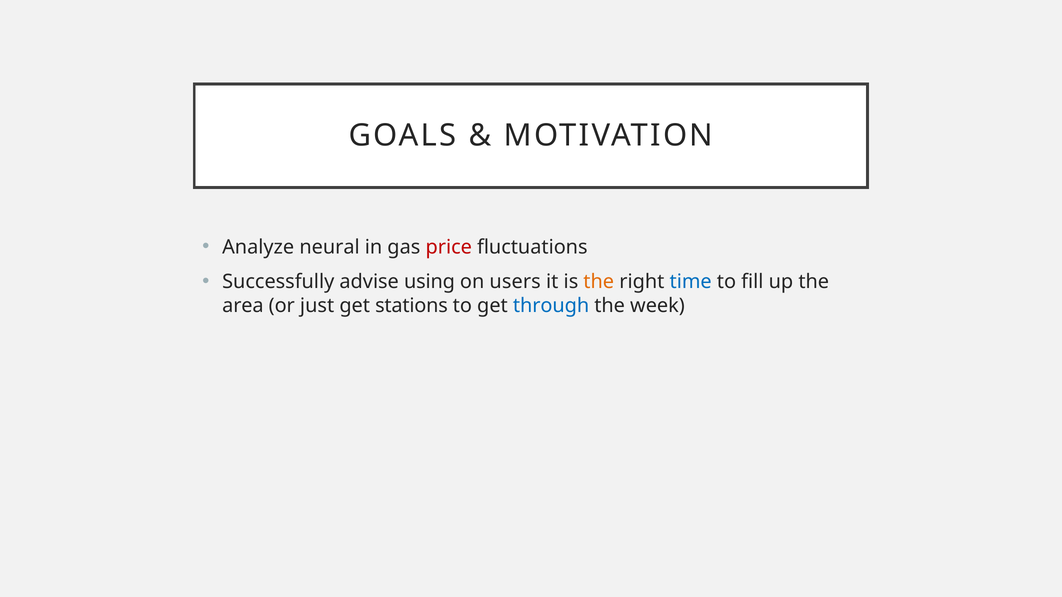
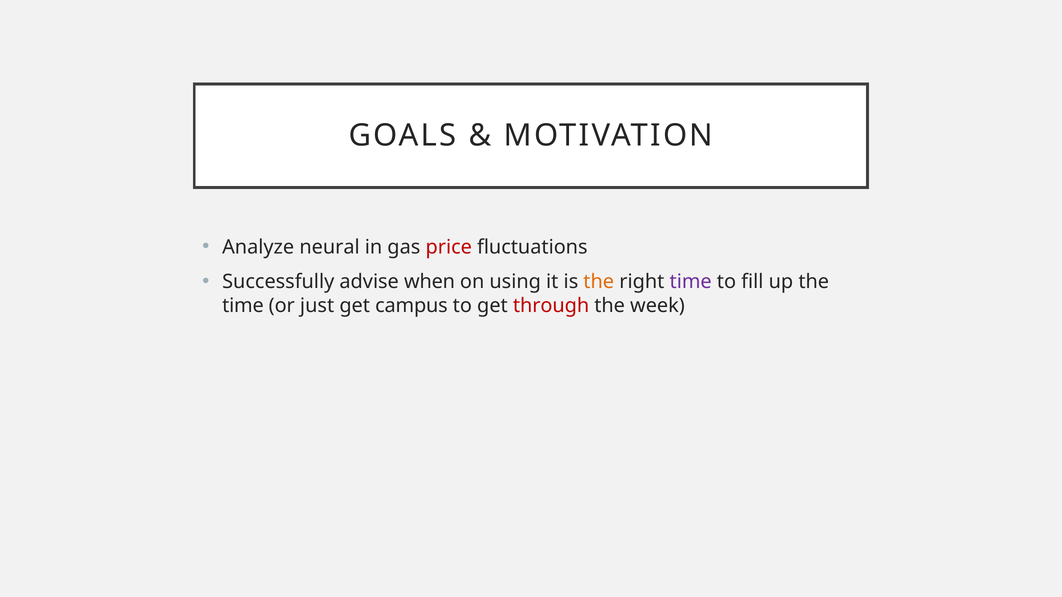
using: using -> when
users: users -> using
time at (691, 282) colour: blue -> purple
area at (243, 306): area -> time
stations: stations -> campus
through colour: blue -> red
